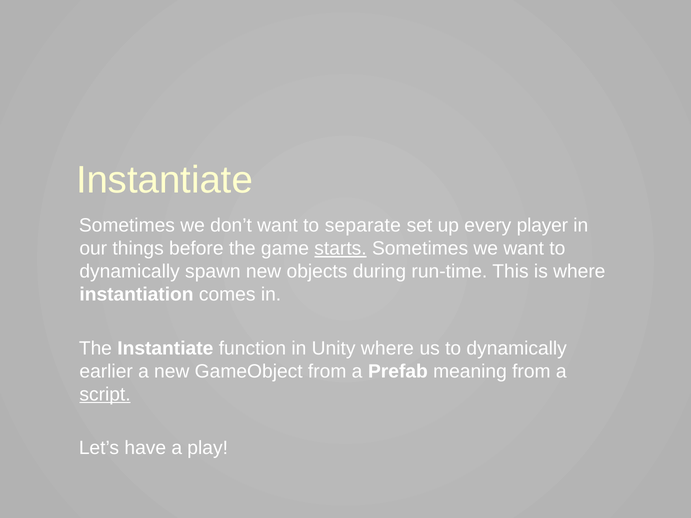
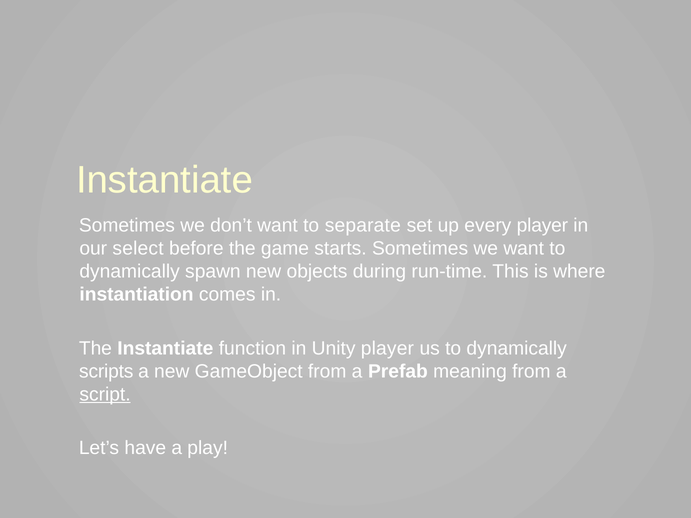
things: things -> select
starts underline: present -> none
Unity where: where -> player
earlier: earlier -> scripts
